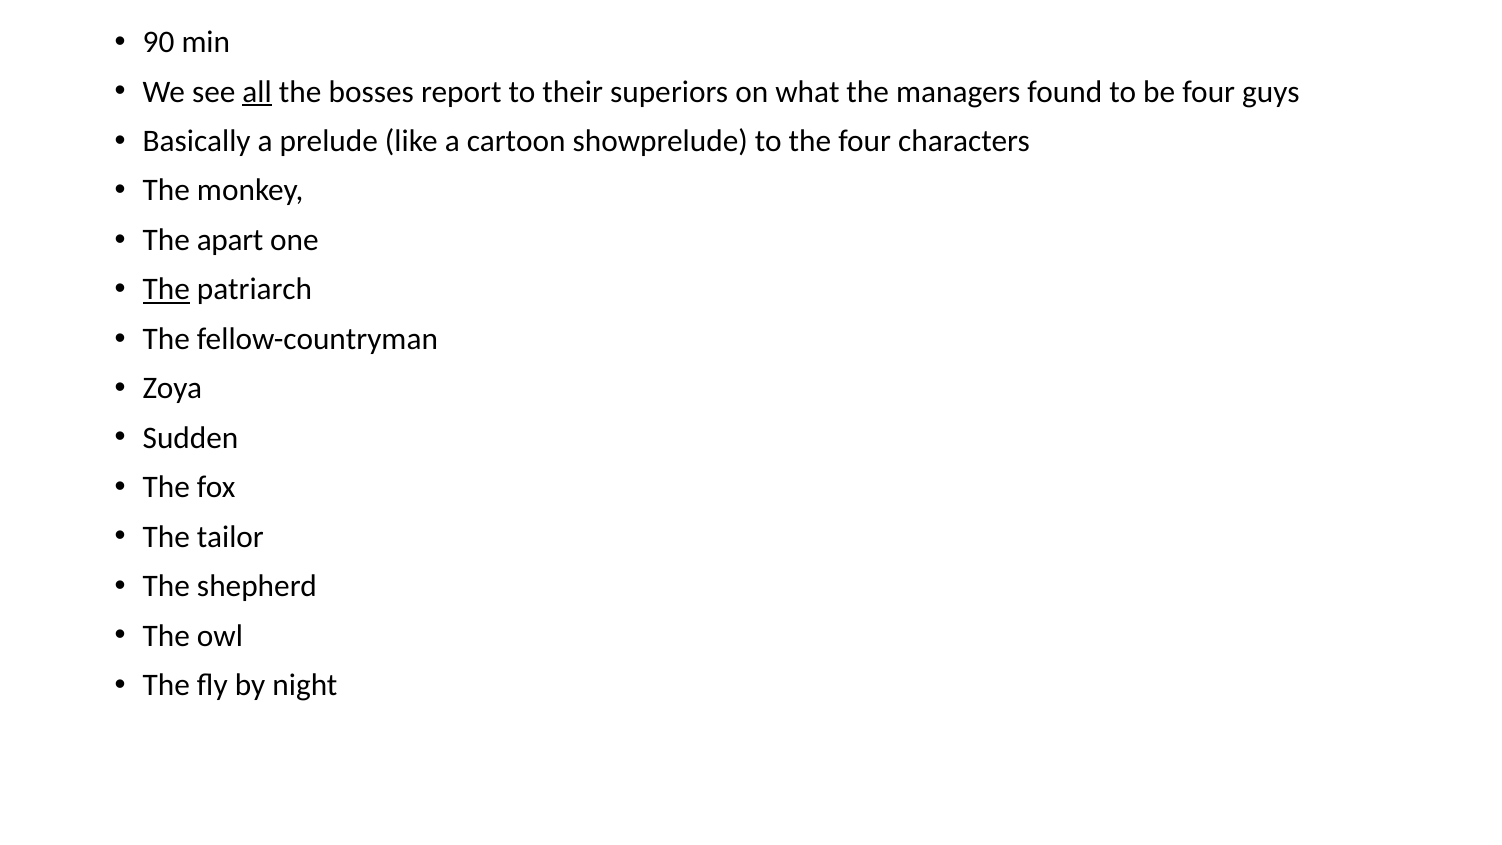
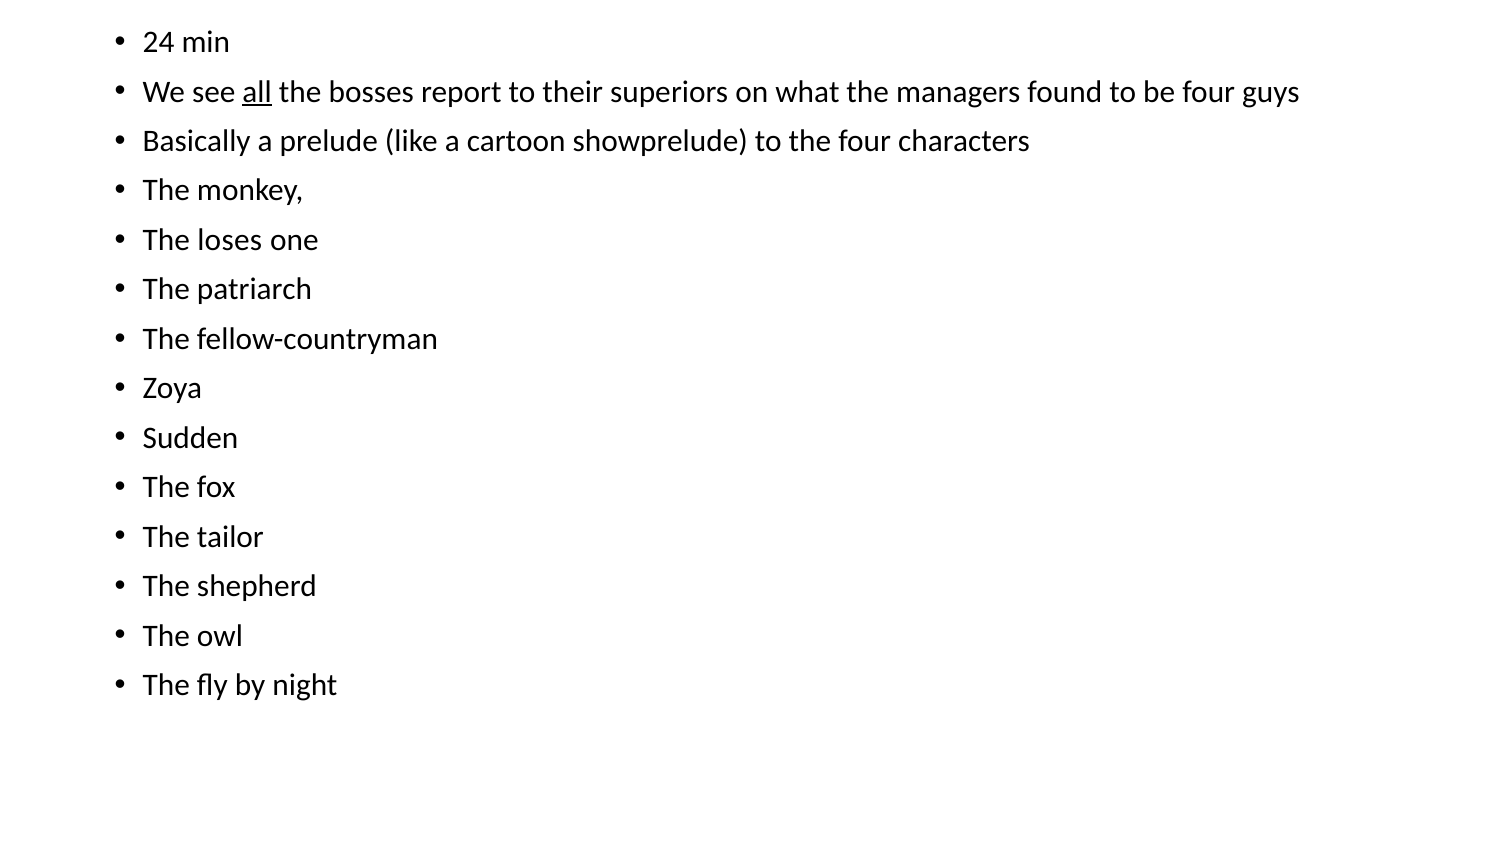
90: 90 -> 24
apart: apart -> loses
The at (166, 289) underline: present -> none
